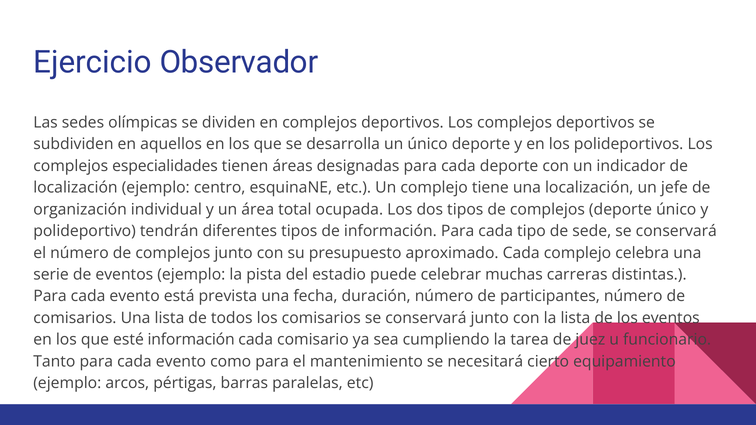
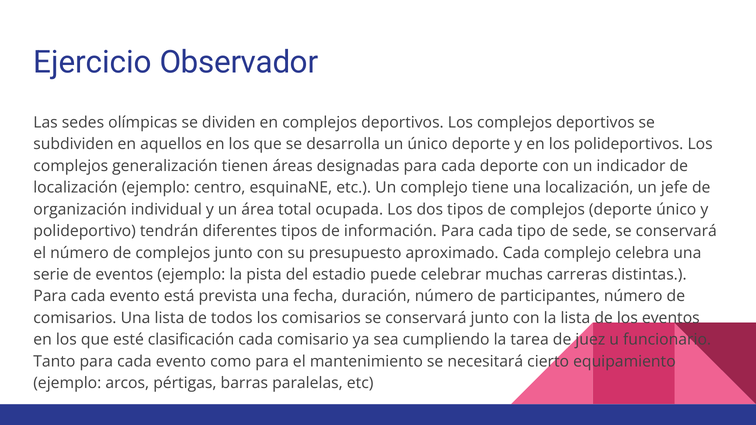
especialidades: especialidades -> generalización
esté información: información -> clasificación
